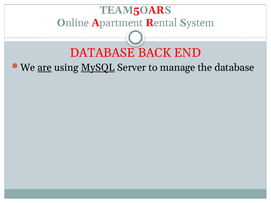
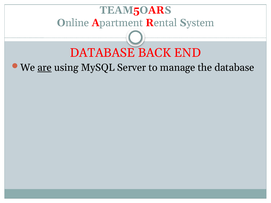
MySQL underline: present -> none
